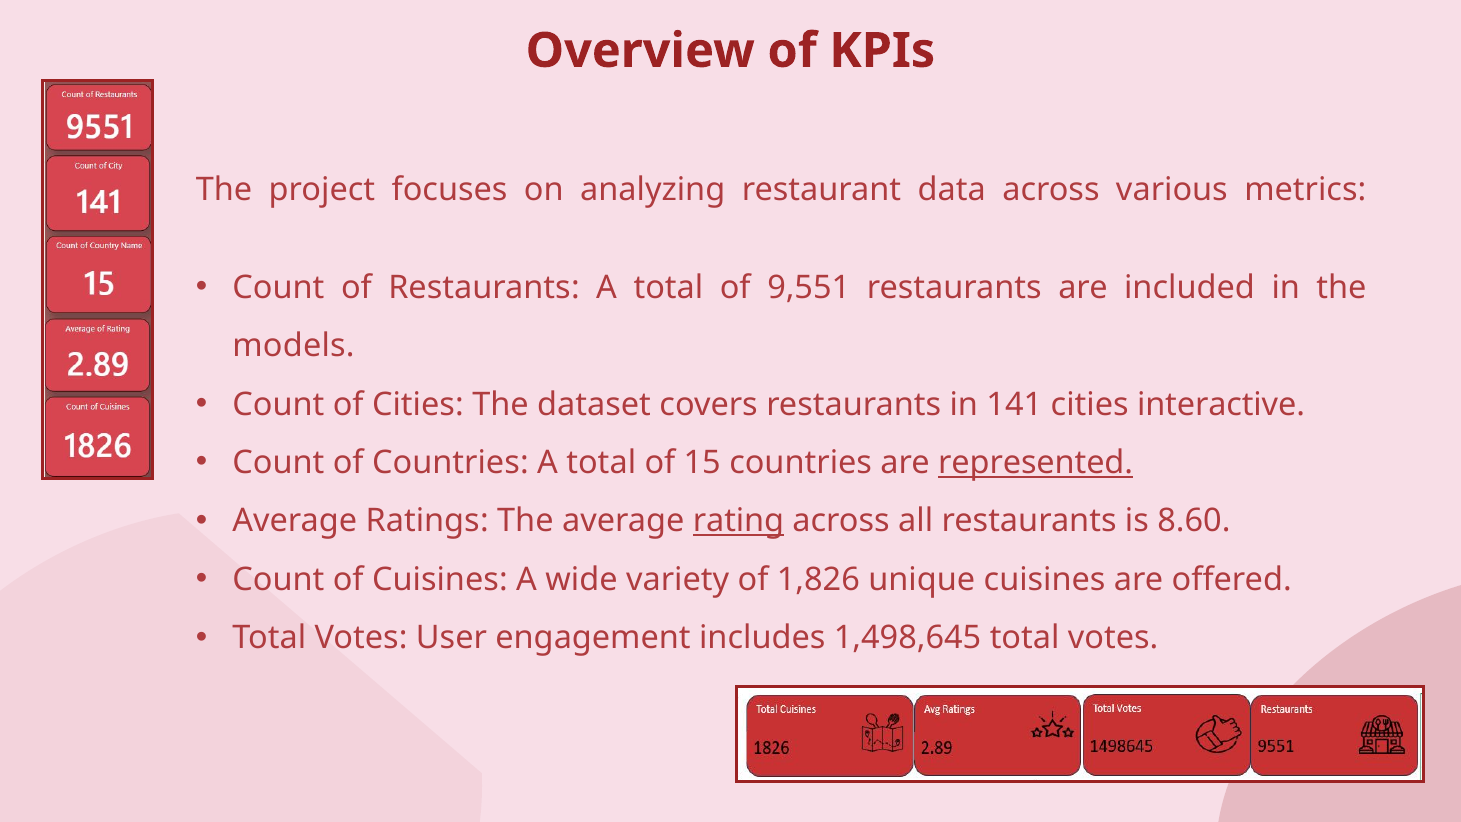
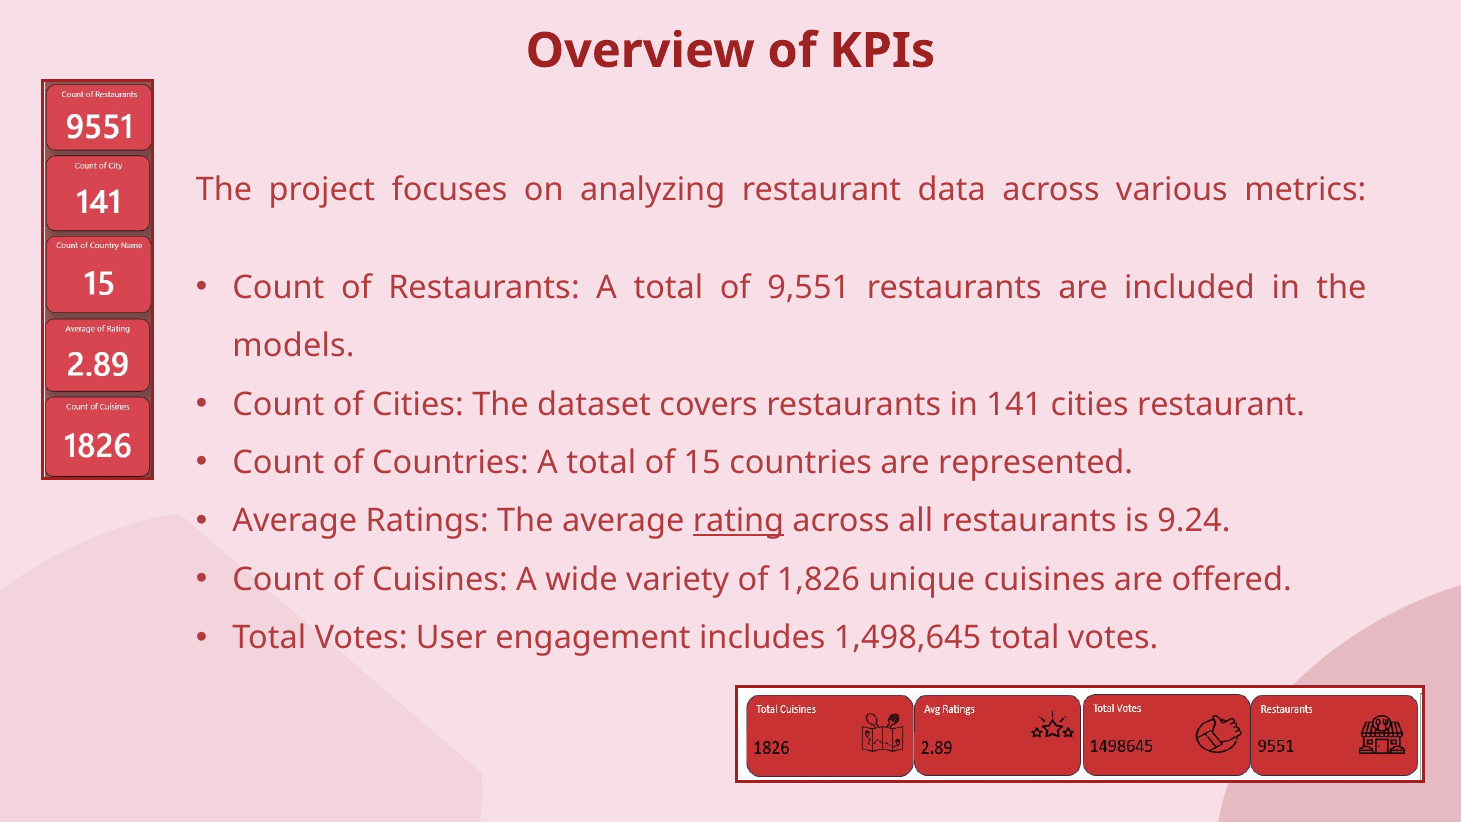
cities interactive: interactive -> restaurant
represented underline: present -> none
8.60: 8.60 -> 9.24
